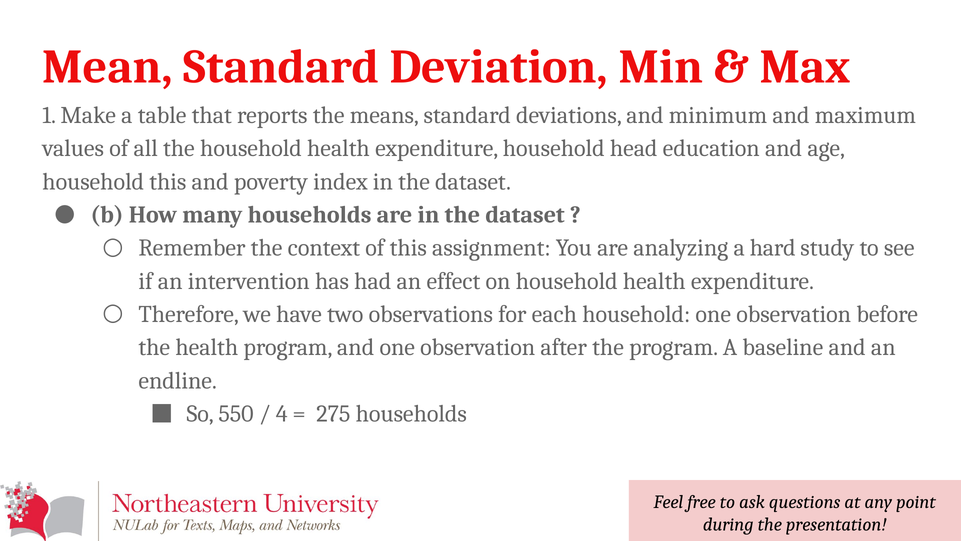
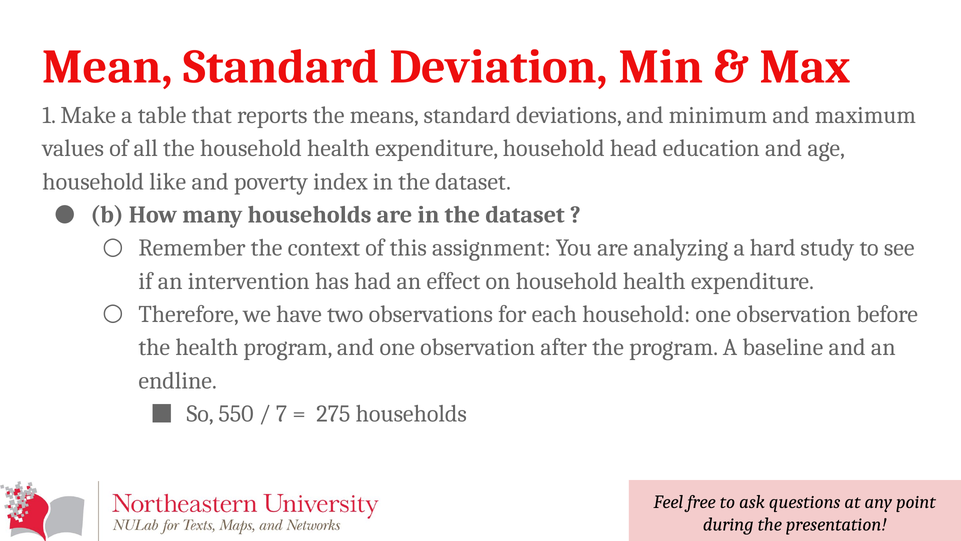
household this: this -> like
4: 4 -> 7
